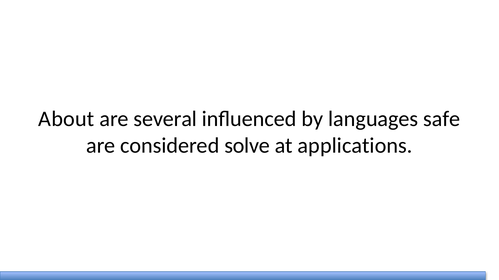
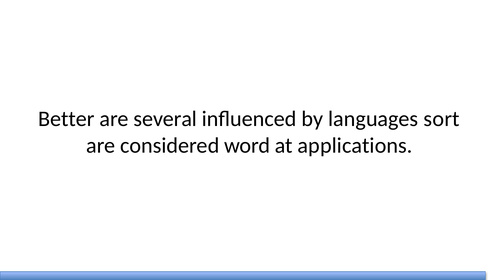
About: About -> Better
safe: safe -> sort
solve: solve -> word
